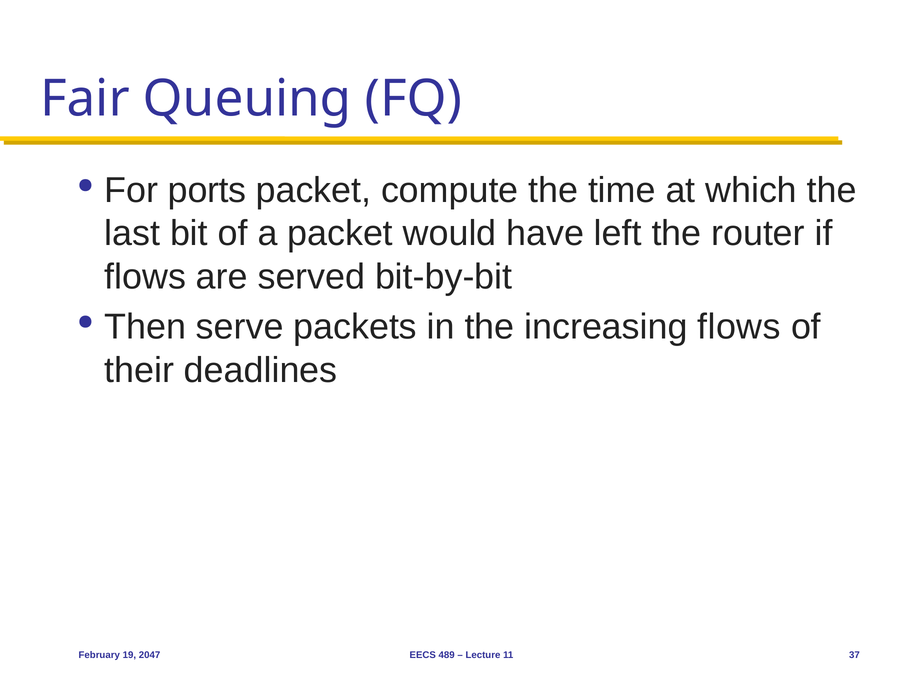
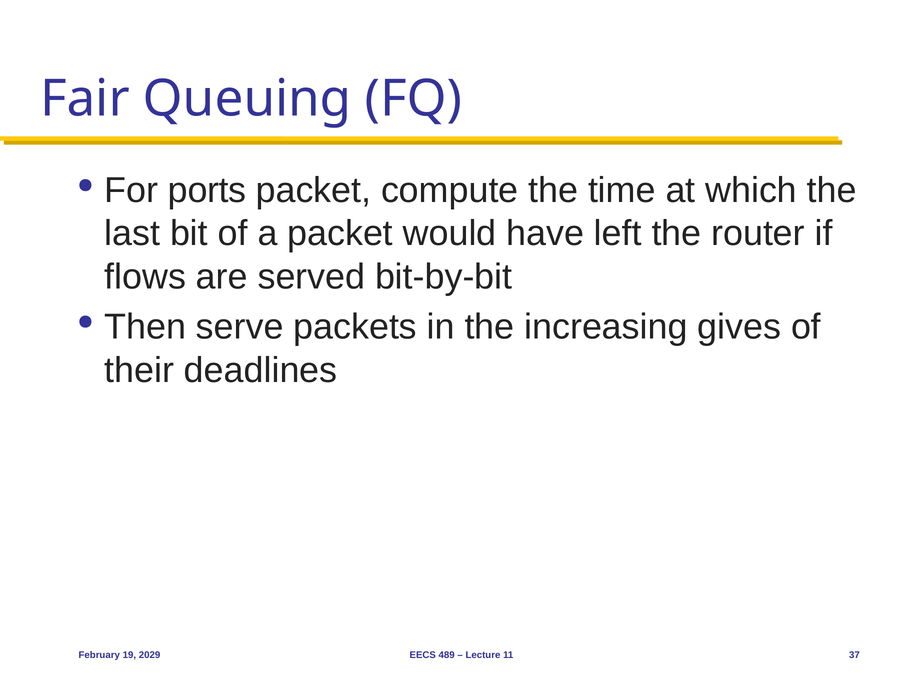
increasing flows: flows -> gives
2047: 2047 -> 2029
